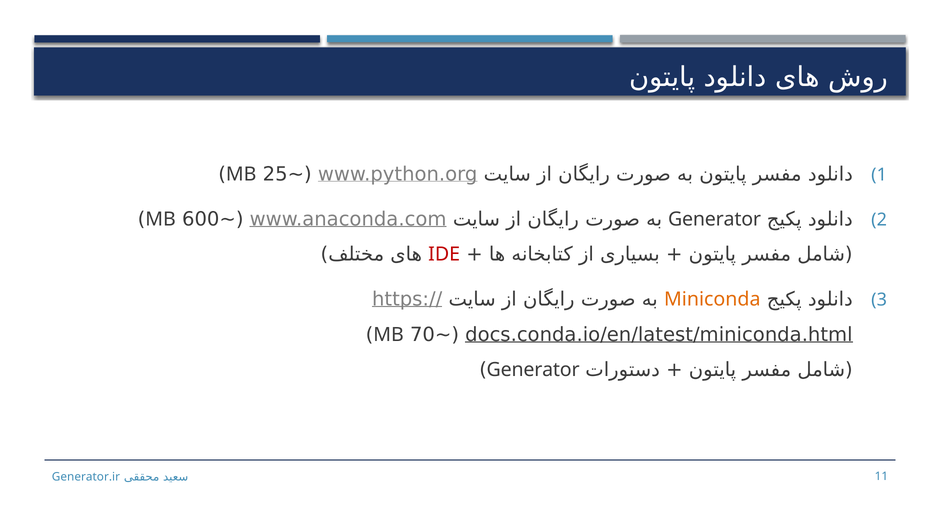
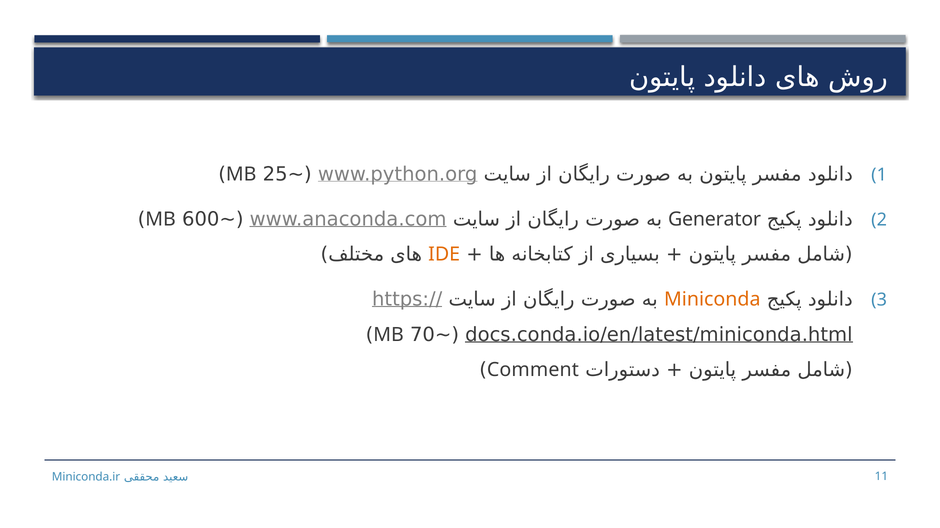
IDE colour: red -> orange
Generator at (533, 370): Generator -> Comment
Generator.ir: Generator.ir -> Miniconda.ir
